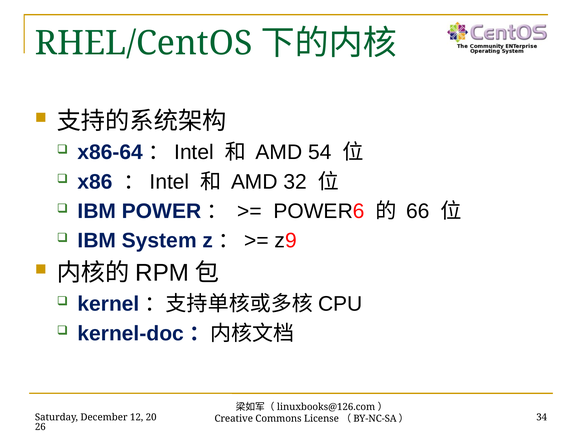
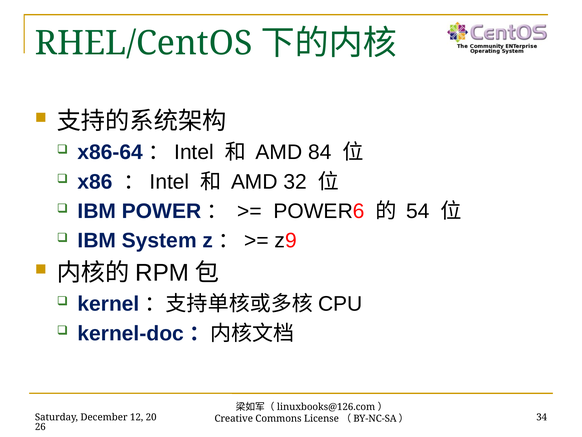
54: 54 -> 84
66: 66 -> 54
